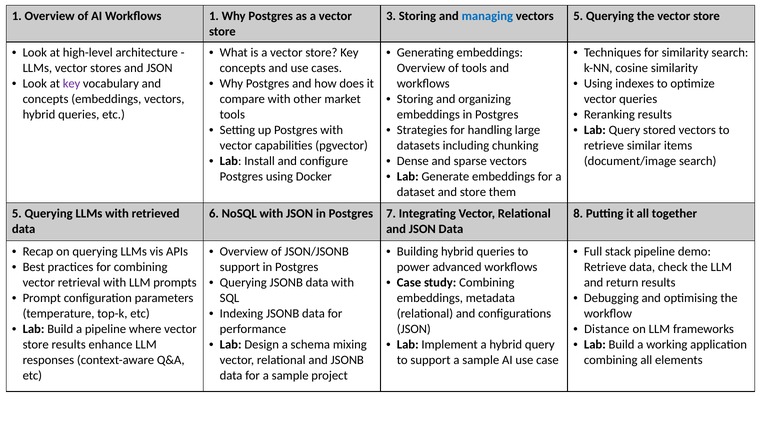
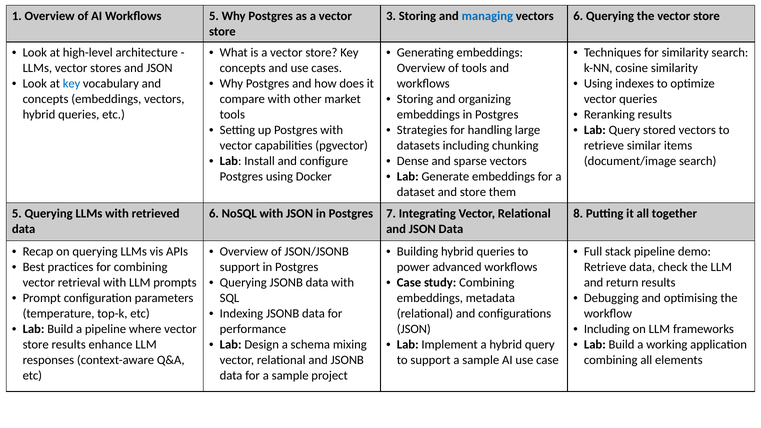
Workflows 1: 1 -> 5
vectors 5: 5 -> 6
key at (72, 84) colour: purple -> blue
Distance at (607, 329): Distance -> Including
